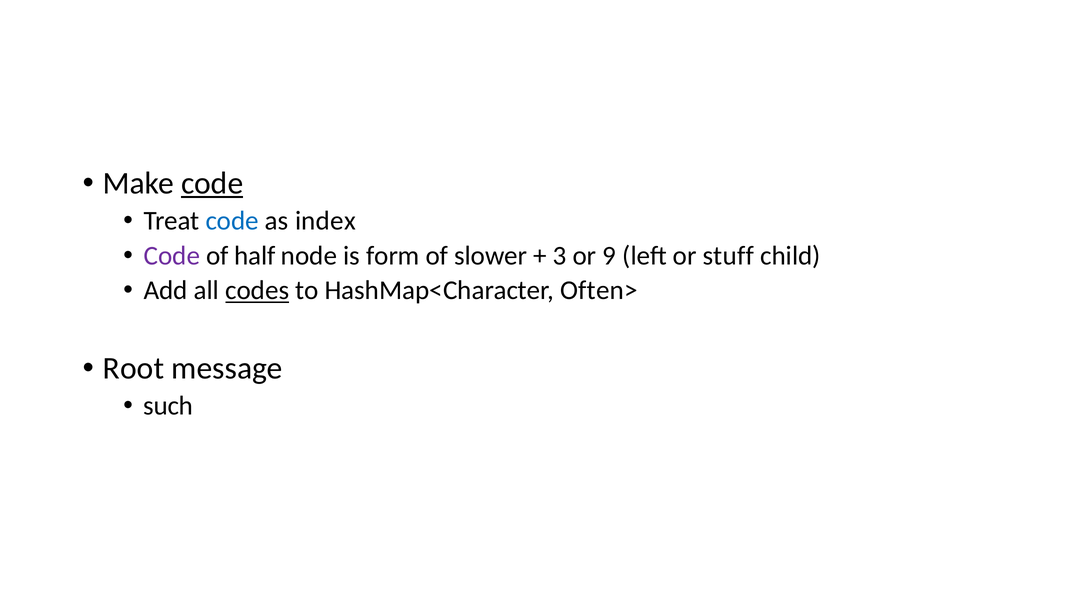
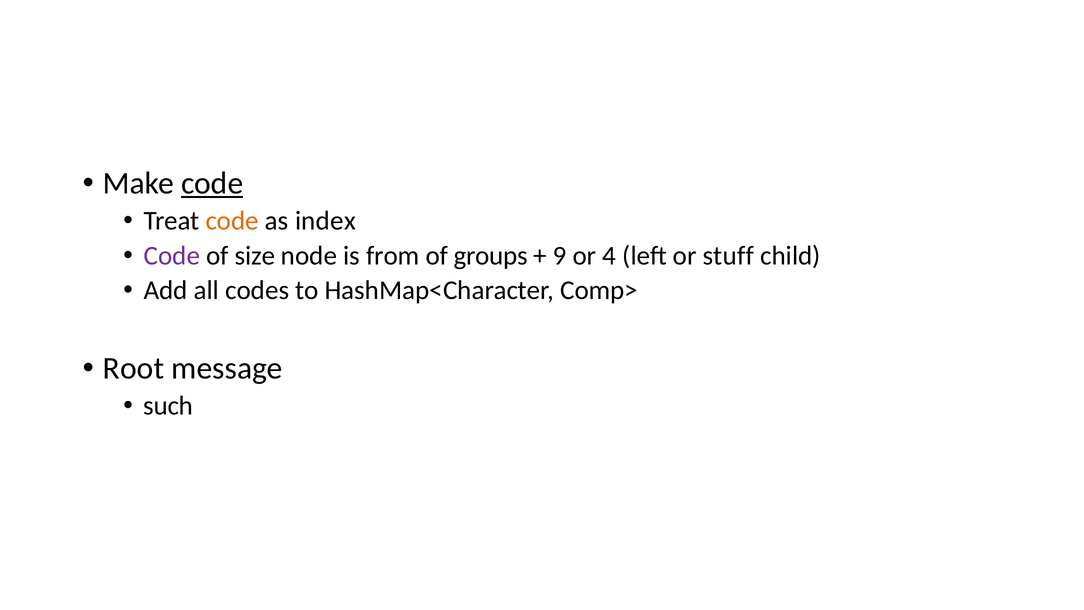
code at (232, 221) colour: blue -> orange
half: half -> size
form: form -> from
slower: slower -> groups
3: 3 -> 9
9: 9 -> 4
codes underline: present -> none
Often>: Often> -> Comp>
